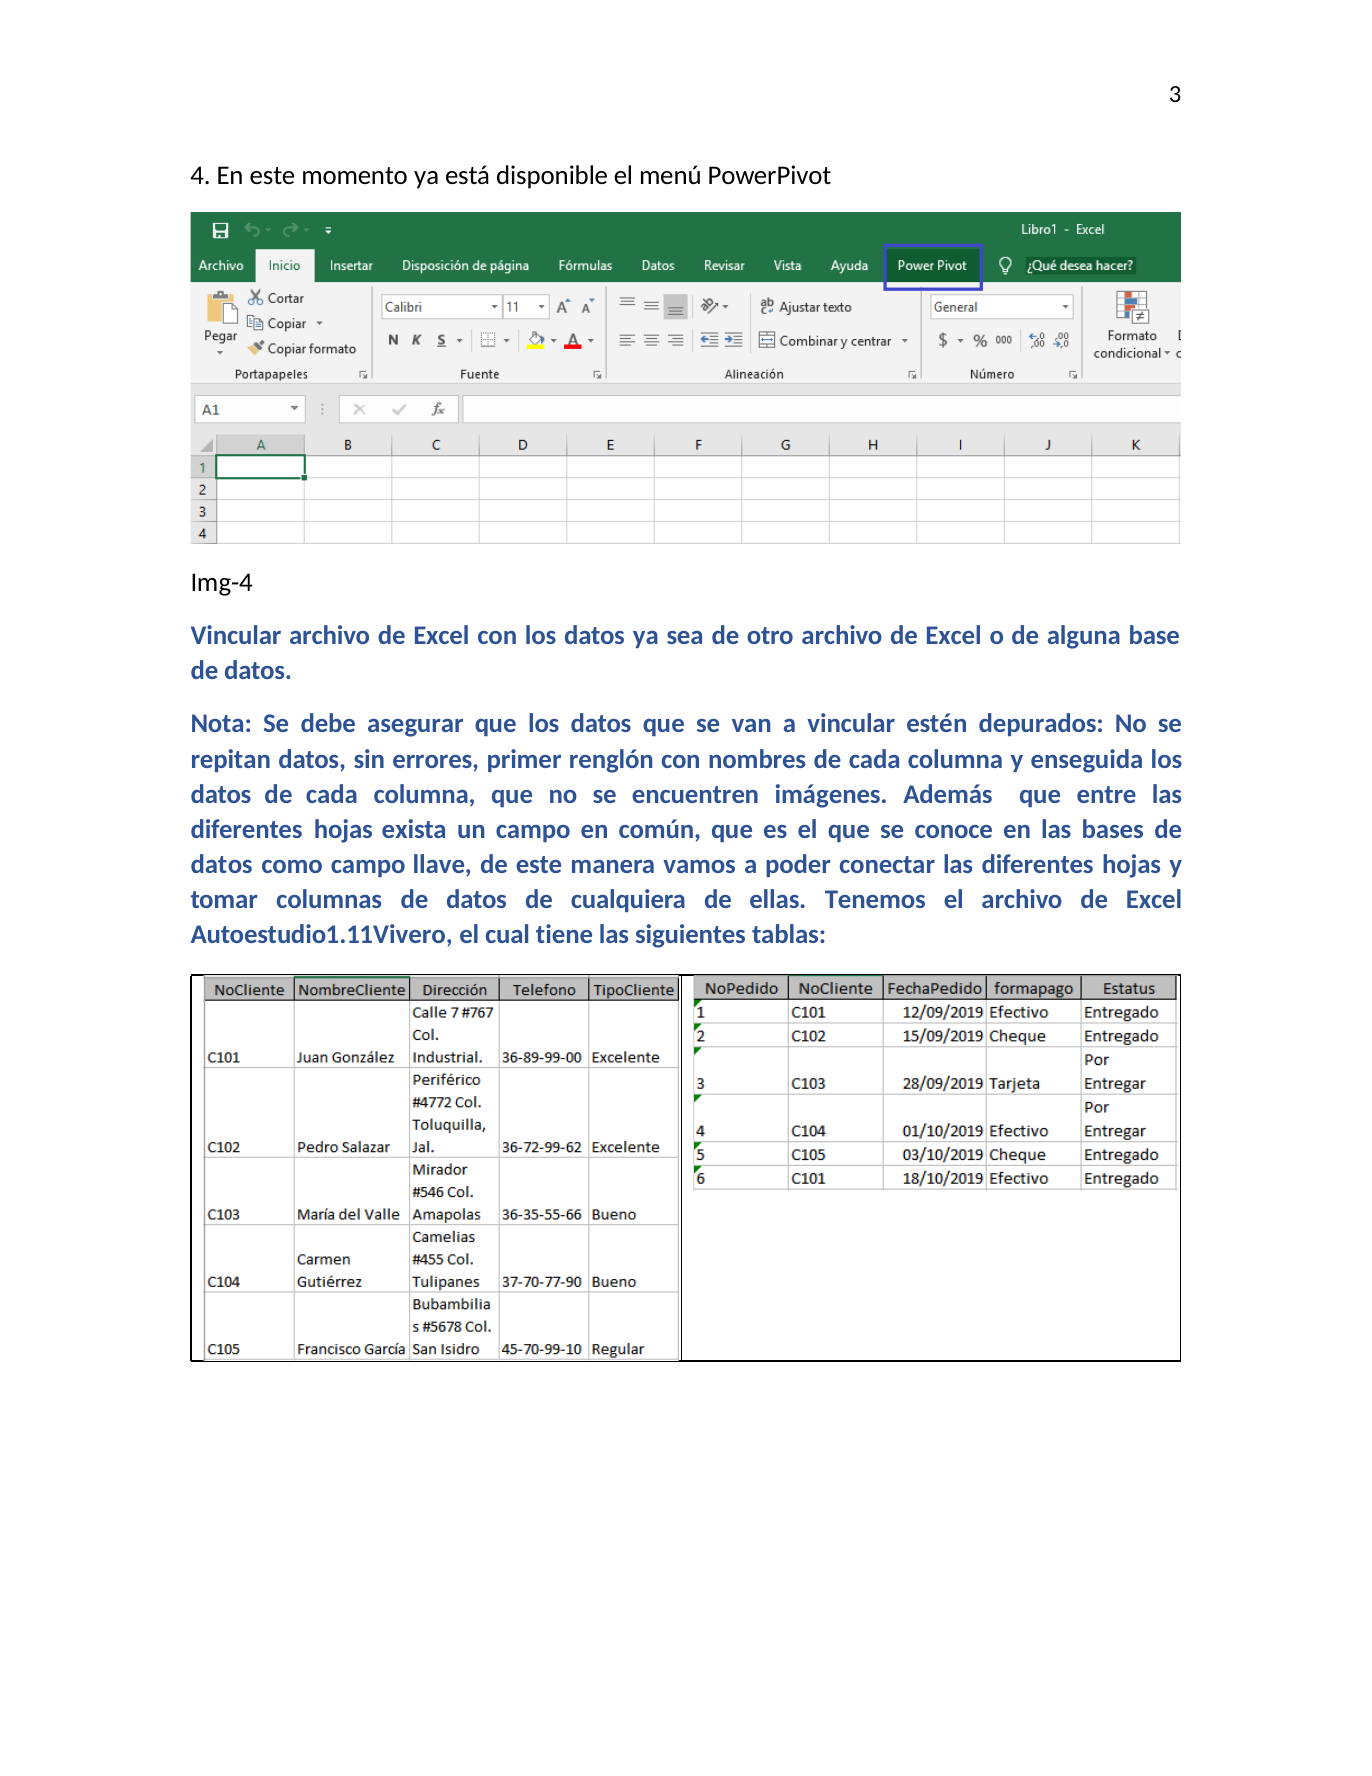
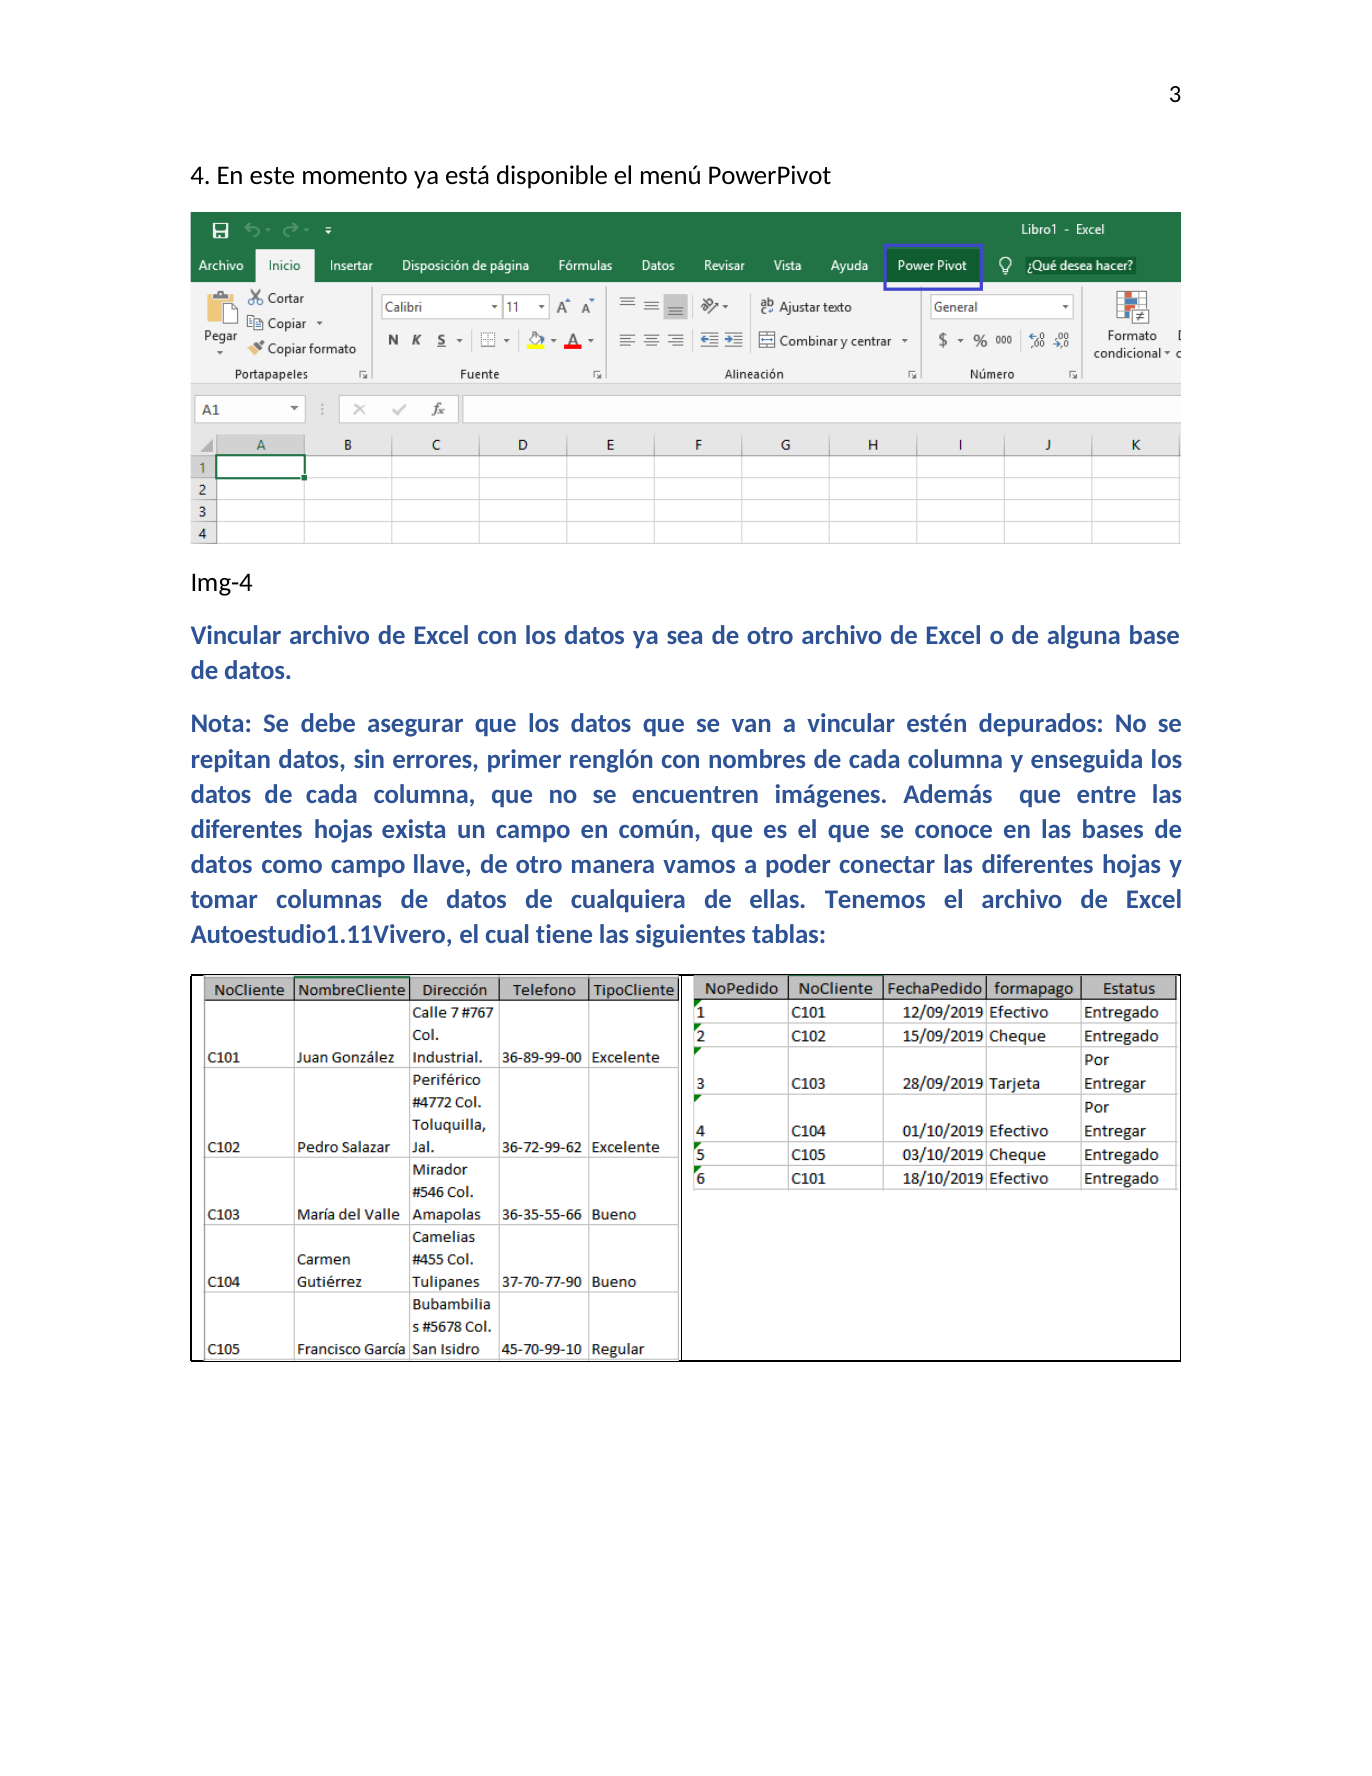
llave de este: este -> otro
